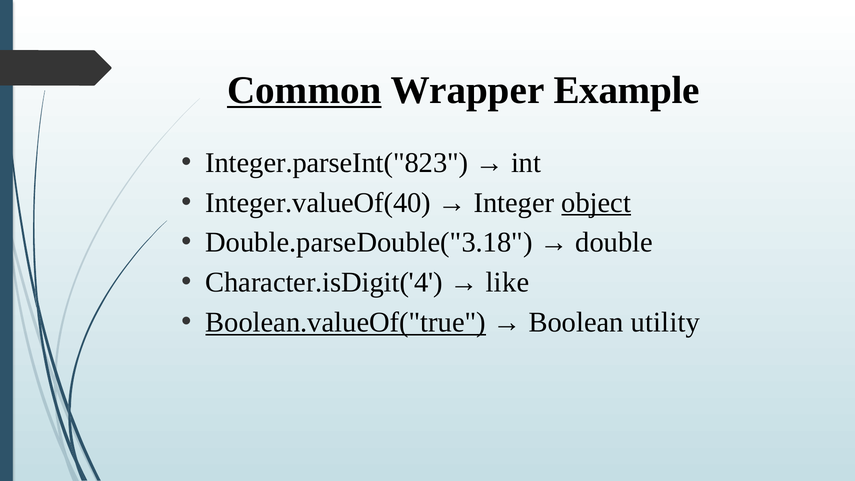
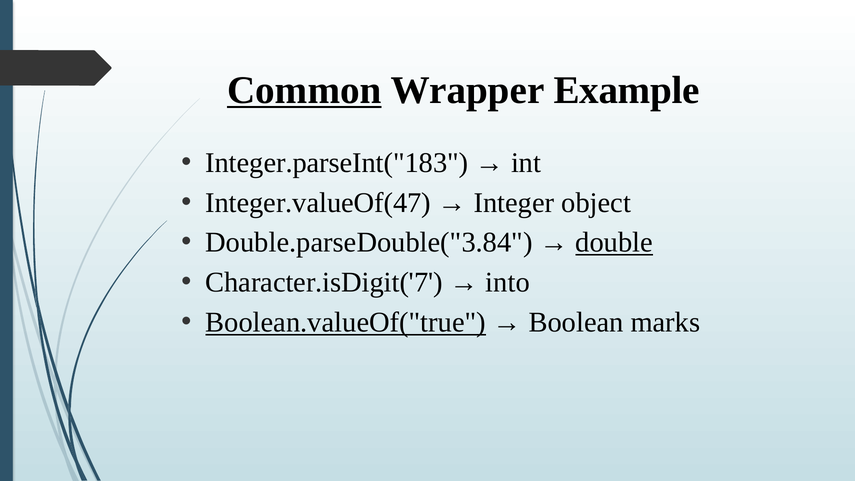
Integer.parseInt("823: Integer.parseInt("823 -> Integer.parseInt("183
Integer.valueOf(40: Integer.valueOf(40 -> Integer.valueOf(47
object underline: present -> none
Double.parseDouble("3.18: Double.parseDouble("3.18 -> Double.parseDouble("3.84
double underline: none -> present
Character.isDigit('4: Character.isDigit('4 -> Character.isDigit('7
like: like -> into
utility: utility -> marks
